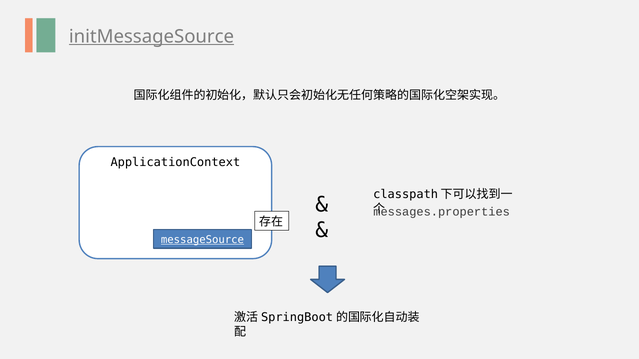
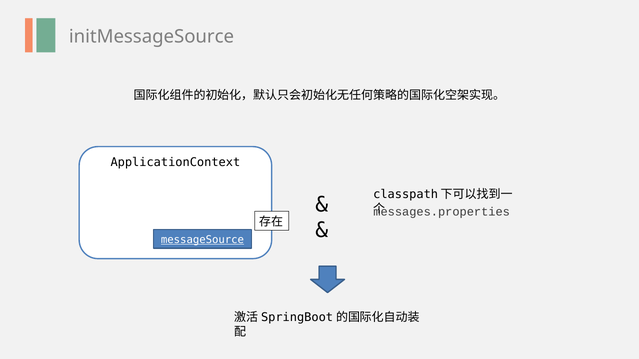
initMessageSource underline: present -> none
